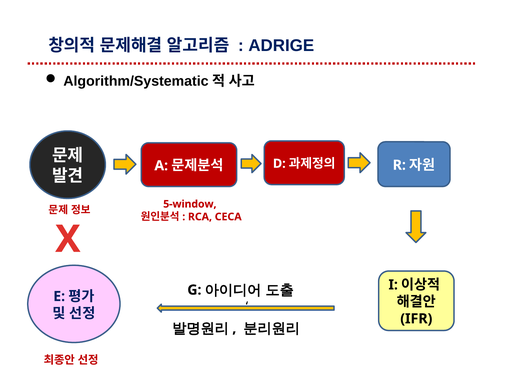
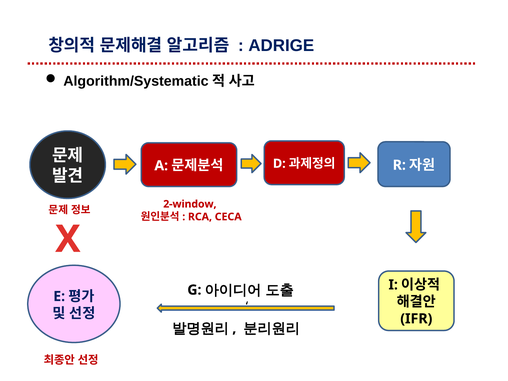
5-window: 5-window -> 2-window
